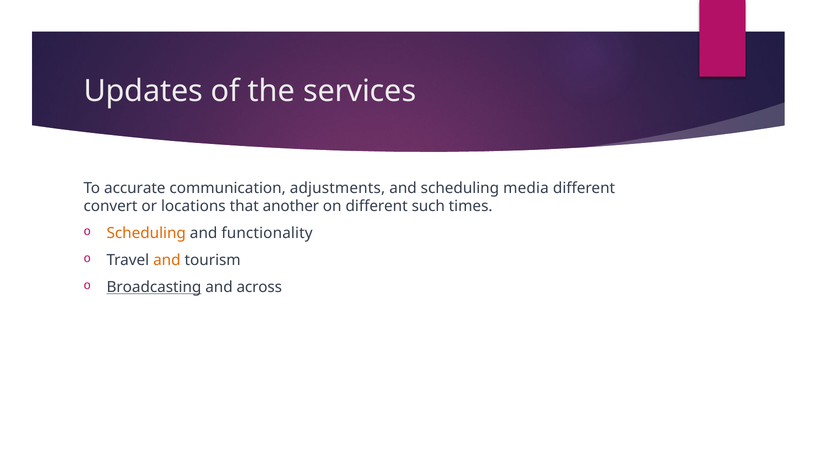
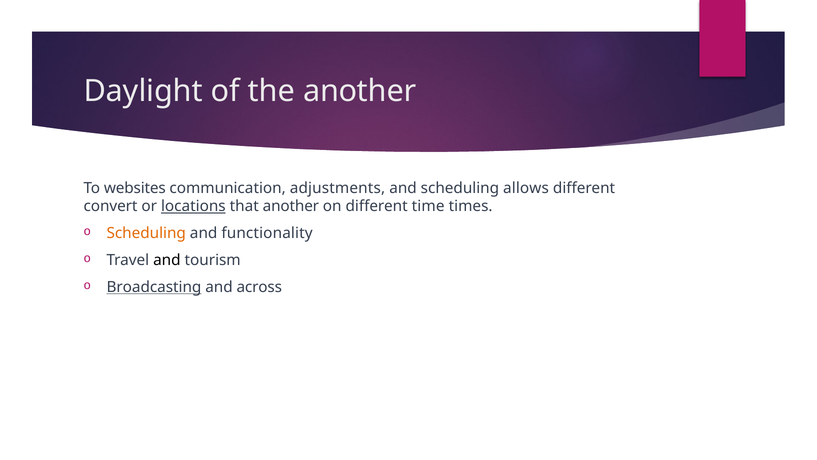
Updates: Updates -> Daylight
the services: services -> another
accurate: accurate -> websites
media: media -> allows
locations underline: none -> present
such: such -> time
and at (167, 260) colour: orange -> black
